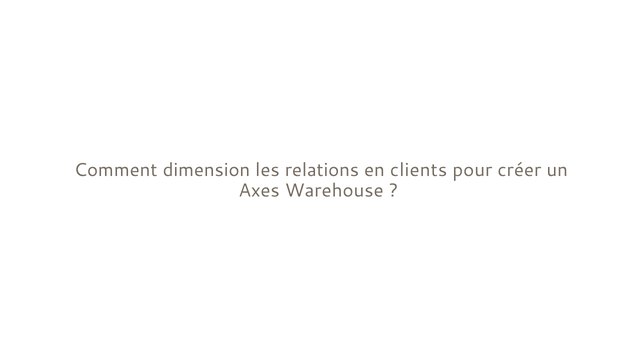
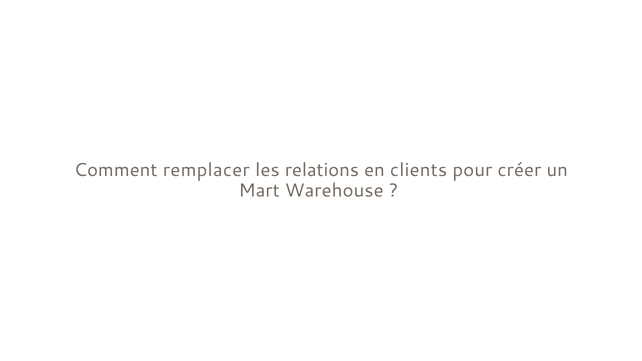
dimension: dimension -> remplacer
Axes: Axes -> Mart
